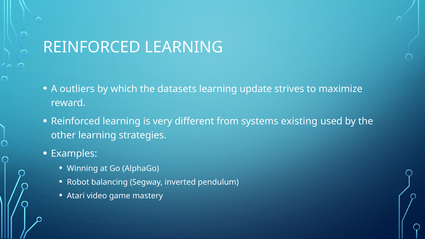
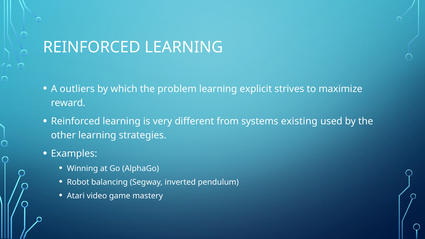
datasets: datasets -> problem
update: update -> explicit
